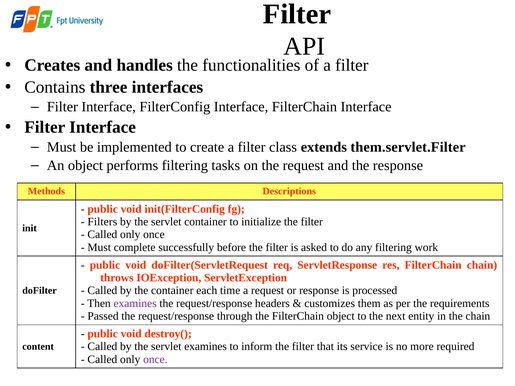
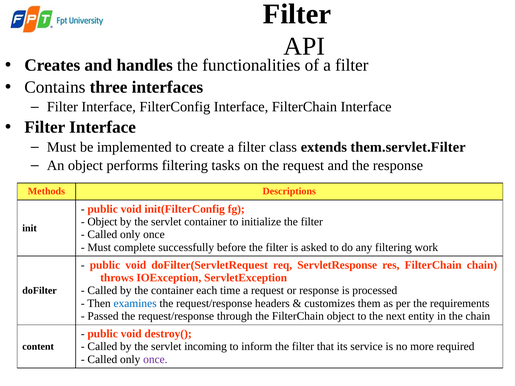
Filters at (102, 222): Filters -> Object
examines at (135, 303) colour: purple -> blue
servlet examines: examines -> incoming
